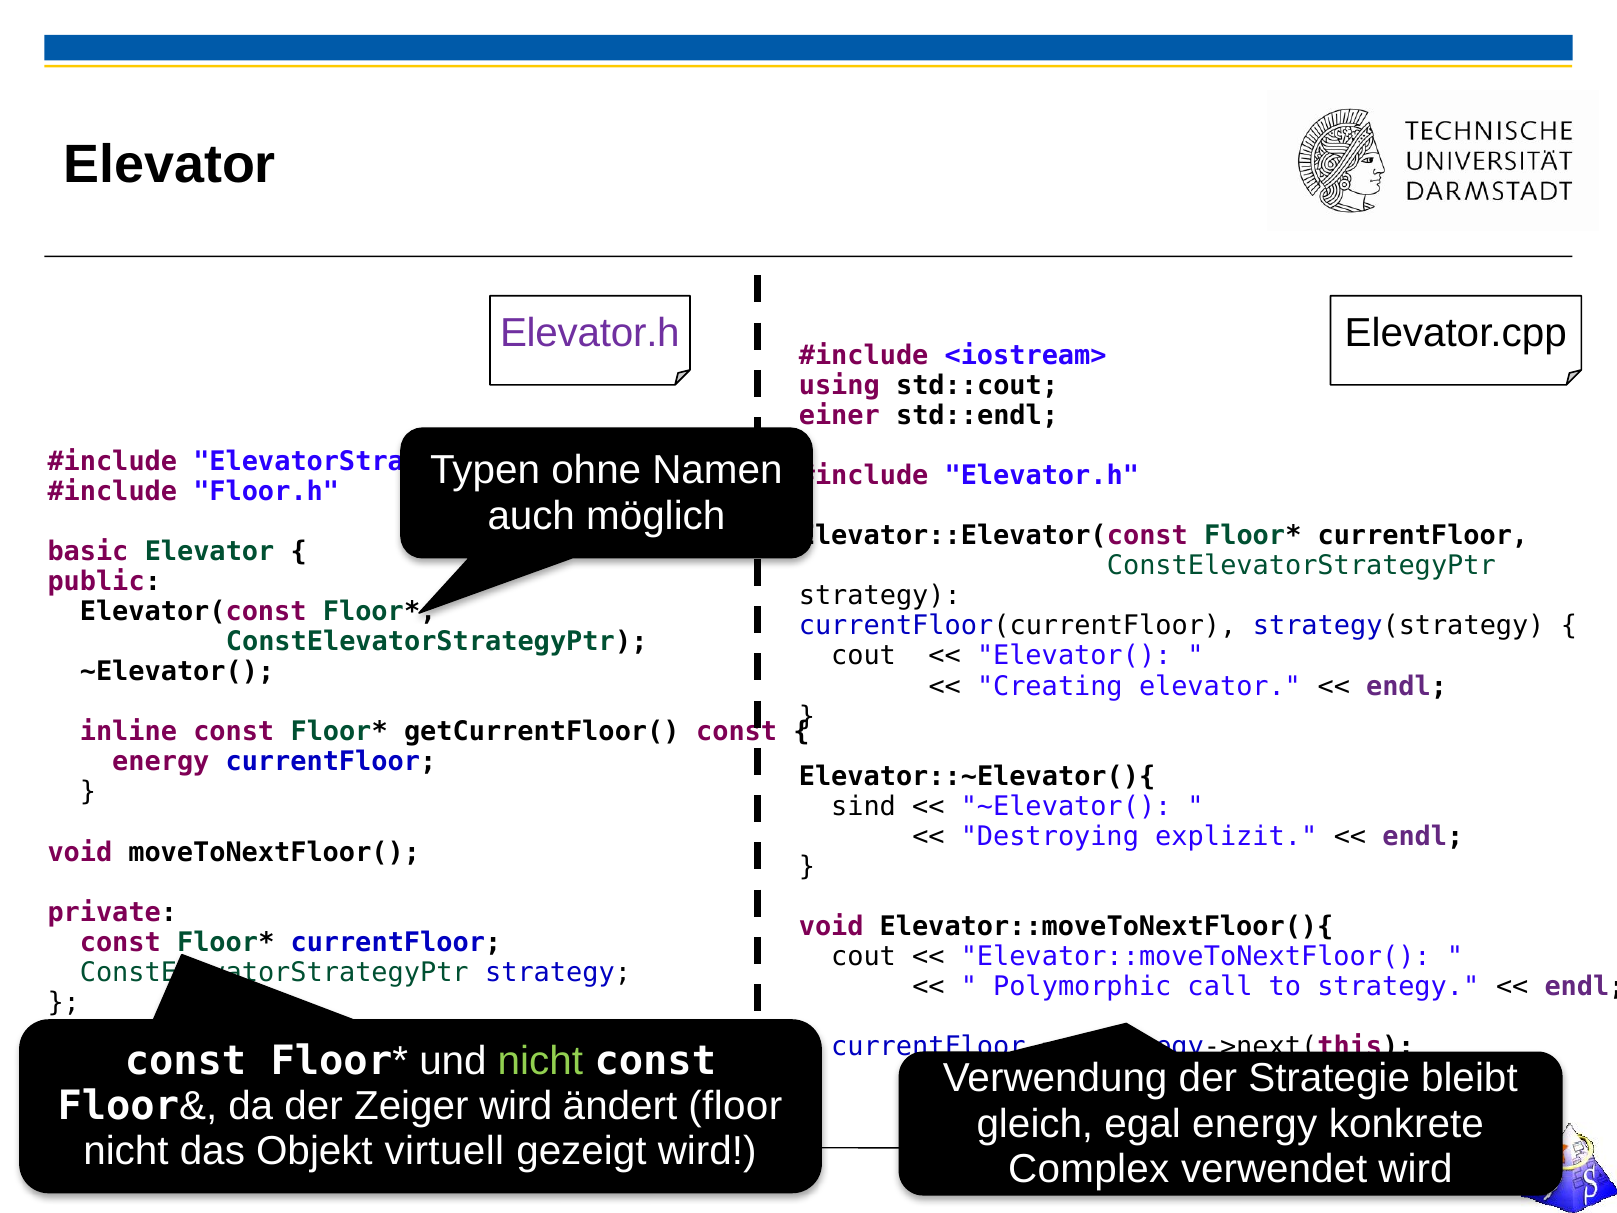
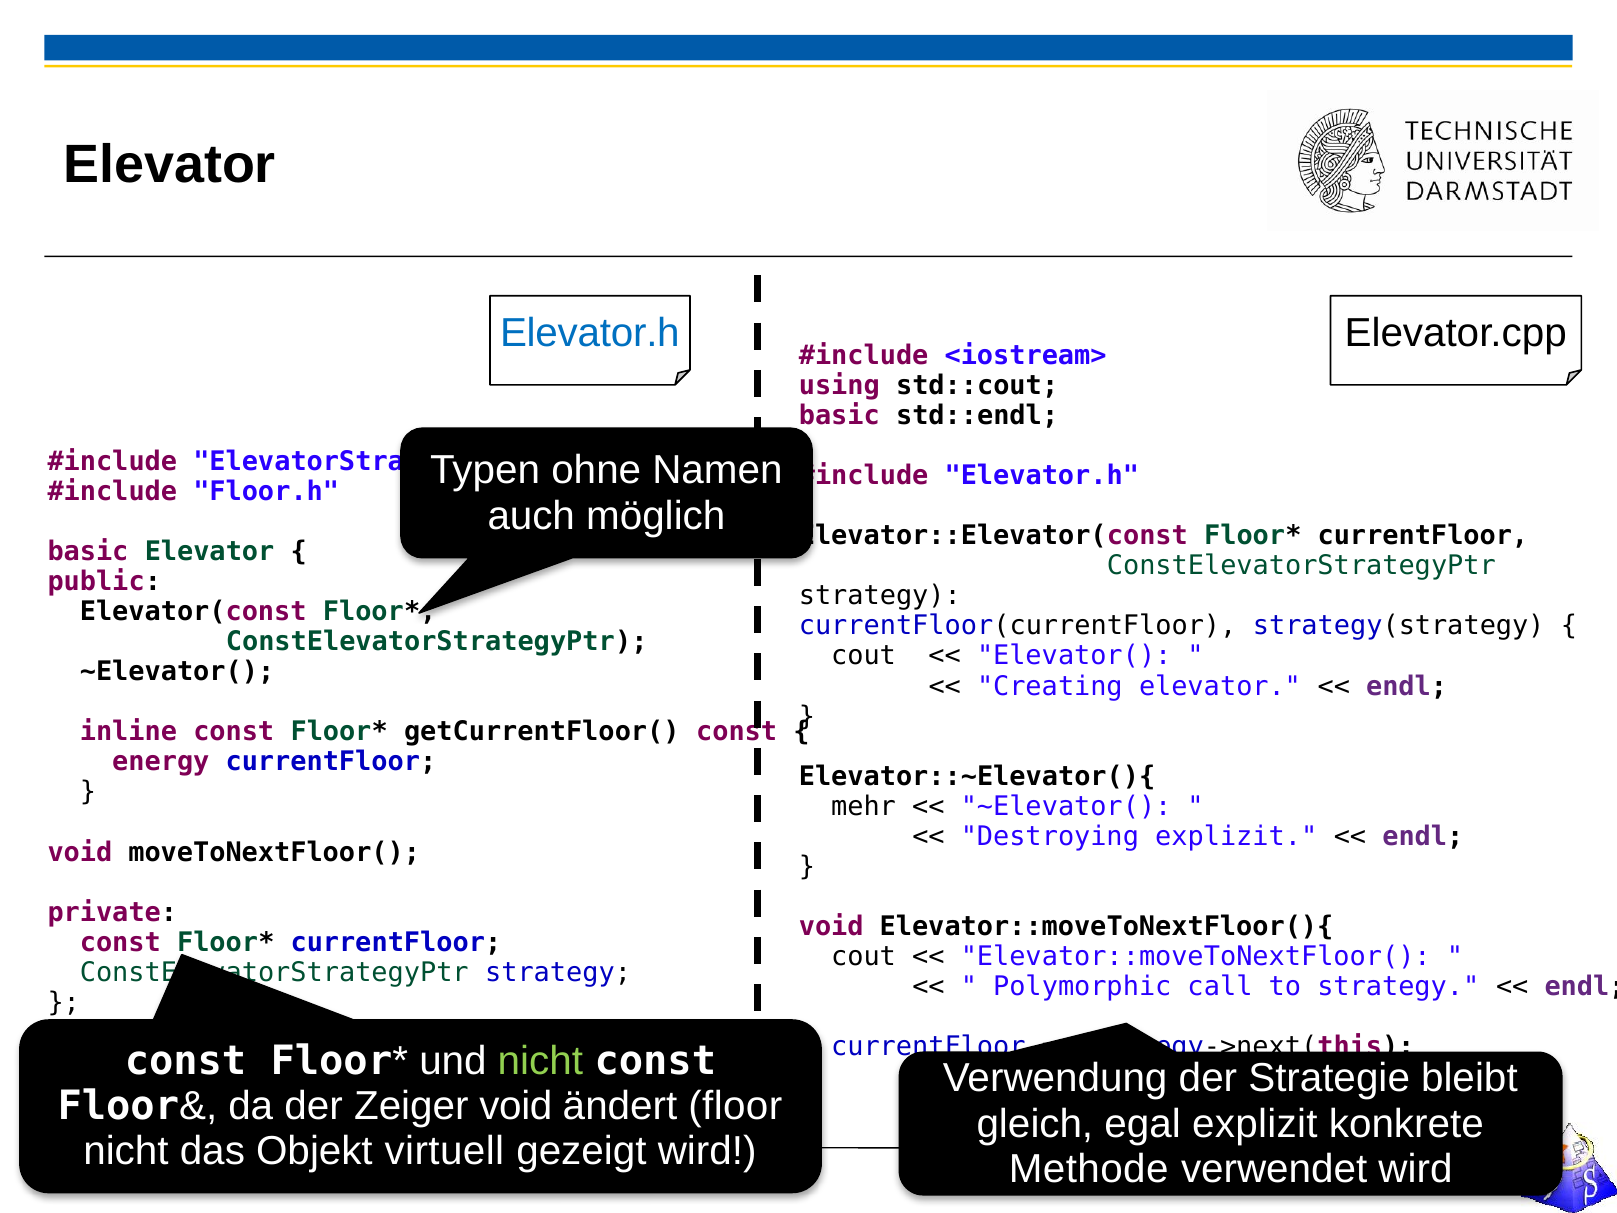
Elevator.h at (590, 333) colour: purple -> blue
einer at (839, 416): einer -> basic
sind: sind -> mehr
Zeiger wird: wird -> void
egal energy: energy -> explizit
Complex: Complex -> Methode
